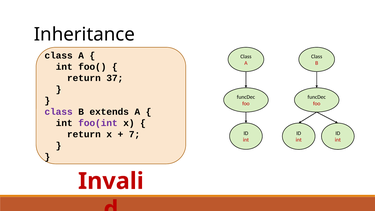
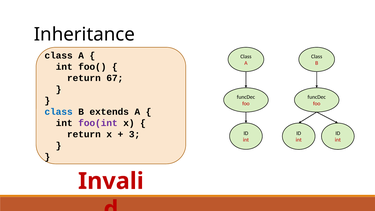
37: 37 -> 67
class at (59, 112) colour: purple -> blue
7: 7 -> 3
